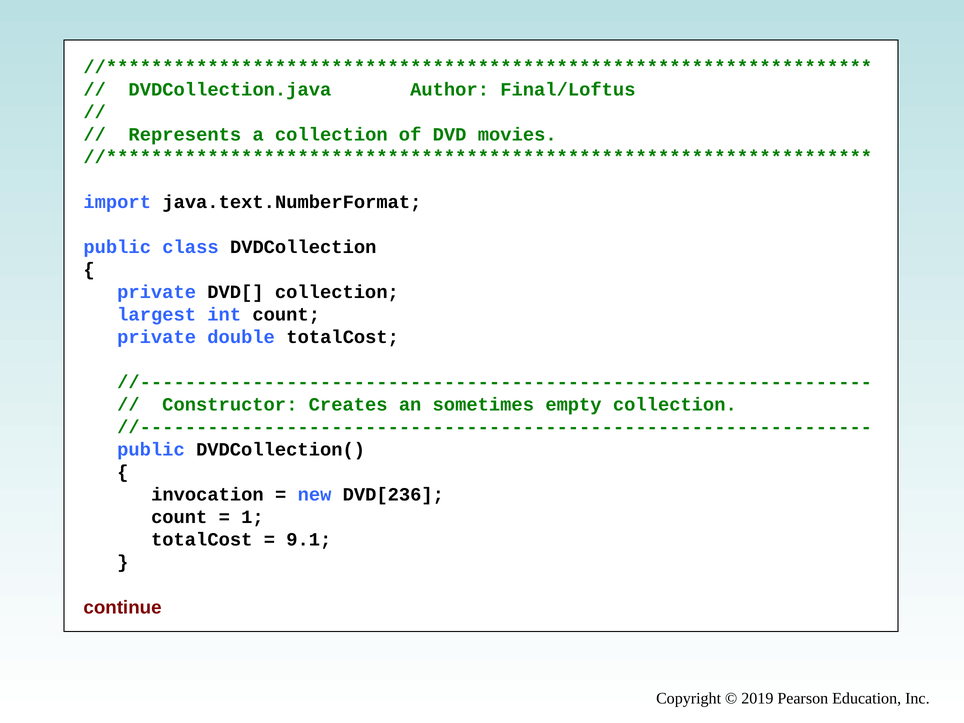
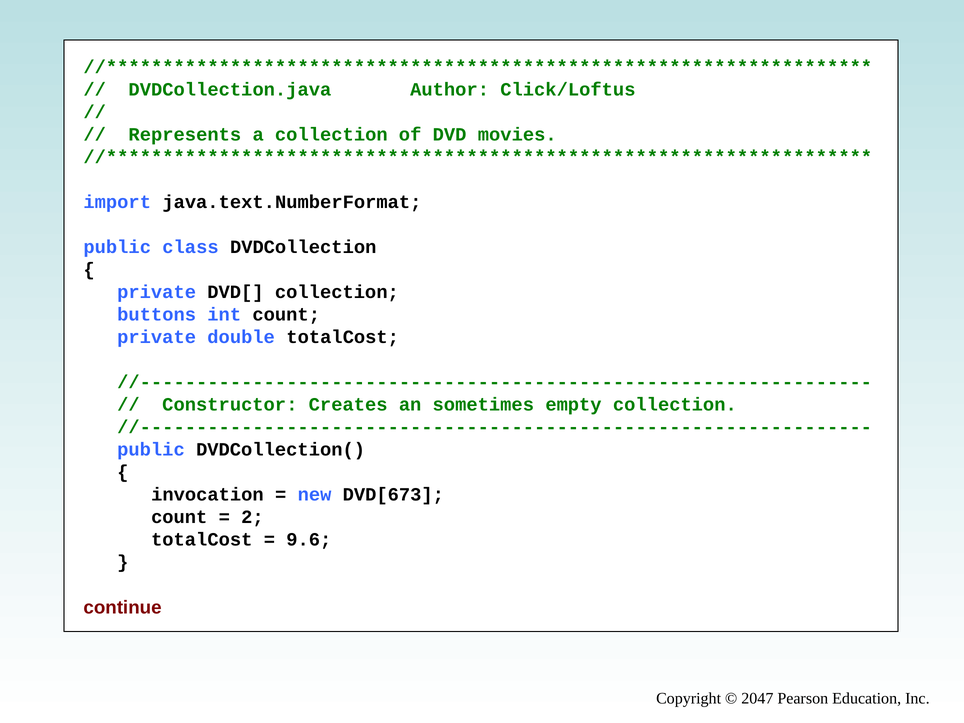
Final/Loftus: Final/Loftus -> Click/Loftus
largest: largest -> buttons
DVD[236: DVD[236 -> DVD[673
1: 1 -> 2
9.1: 9.1 -> 9.6
2019: 2019 -> 2047
